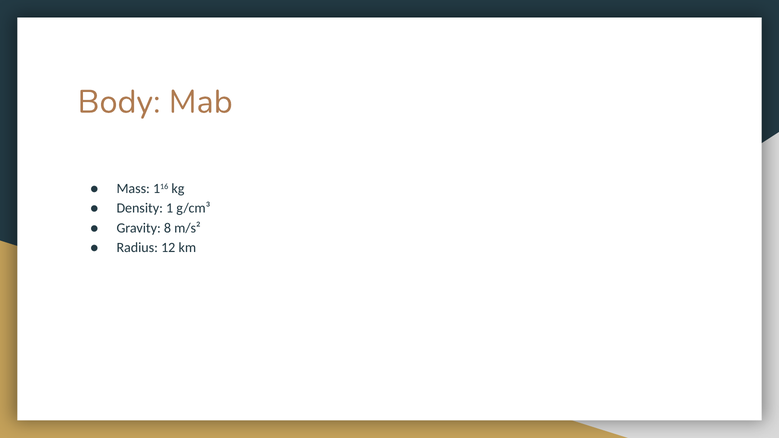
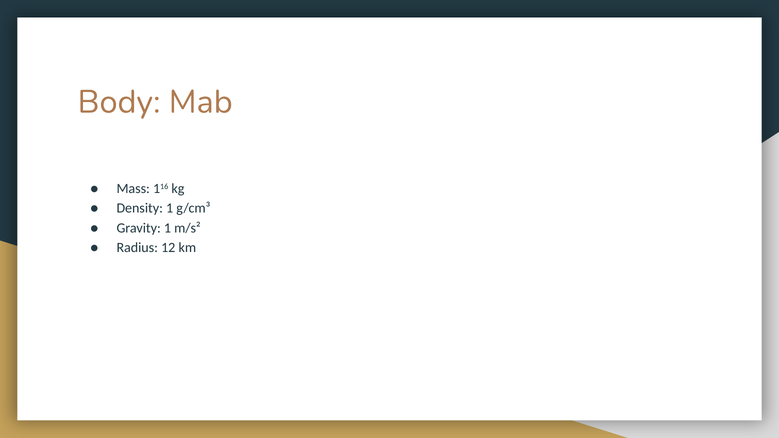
Gravity 8: 8 -> 1
